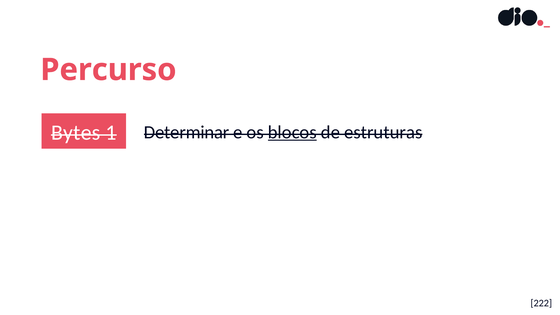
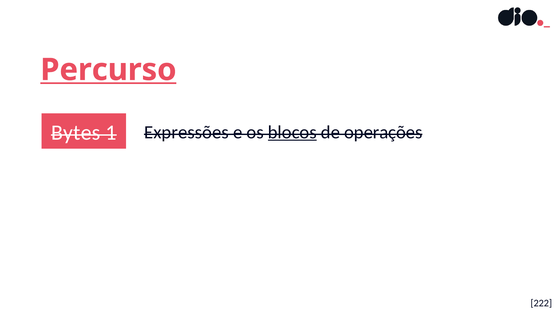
Percurso underline: none -> present
Determinar: Determinar -> Expressões
estruturas: estruturas -> operações
